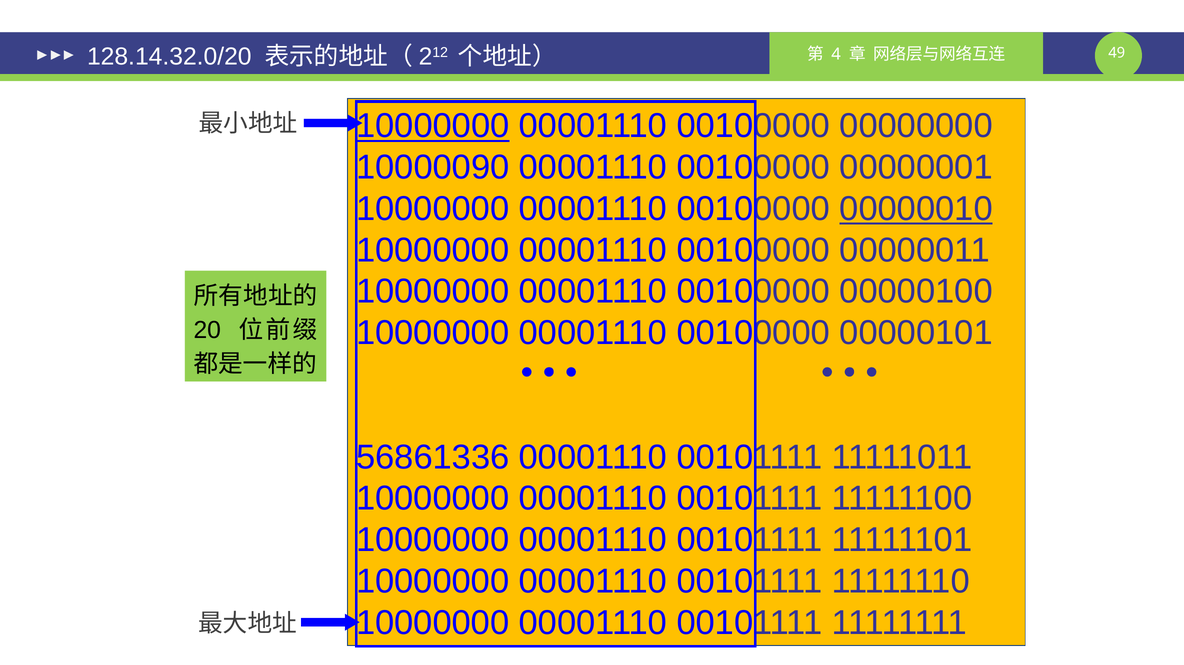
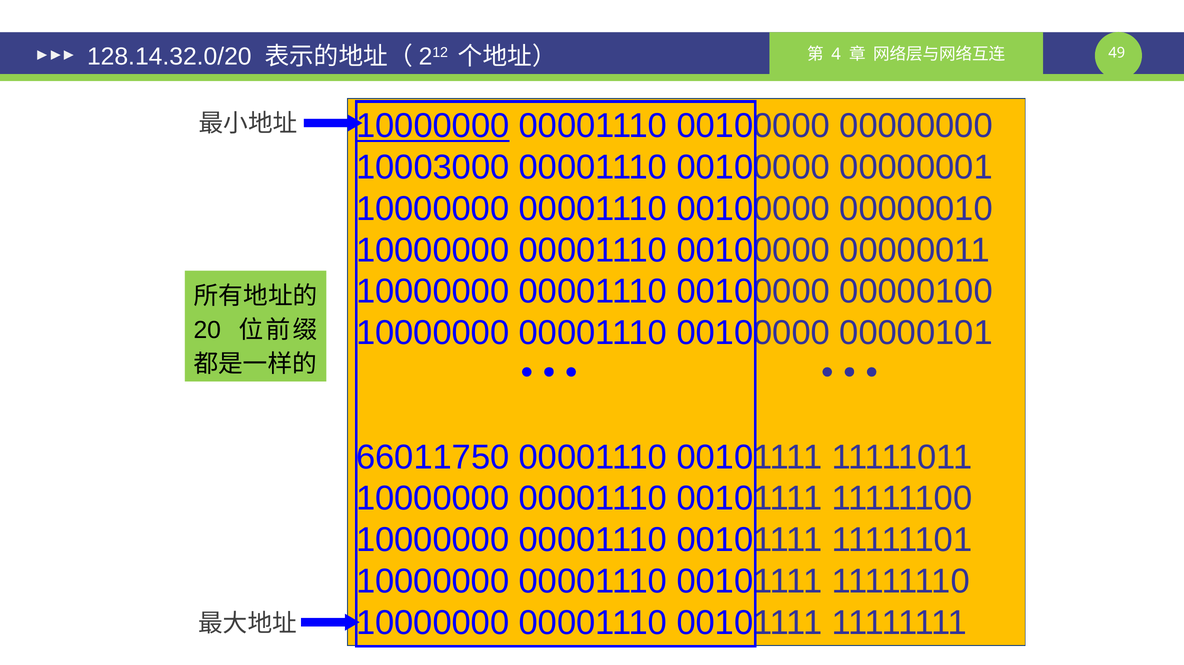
10000090: 10000090 -> 10003000
00000010 underline: present -> none
56861336: 56861336 -> 66011750
